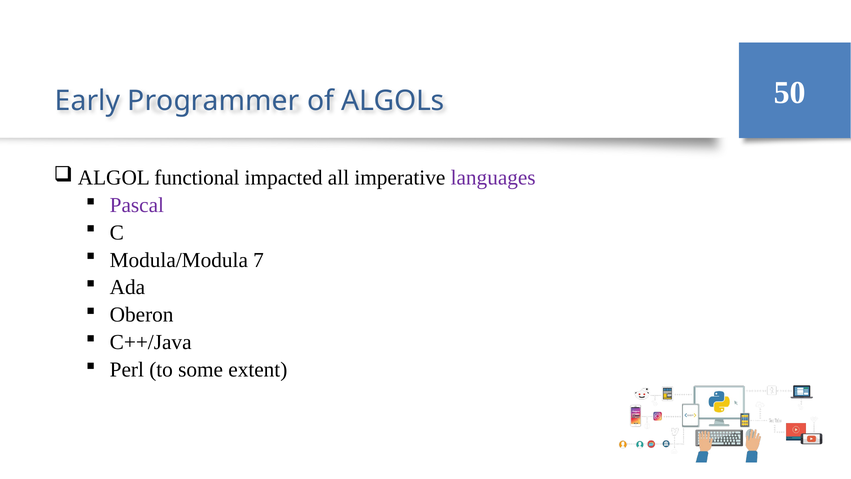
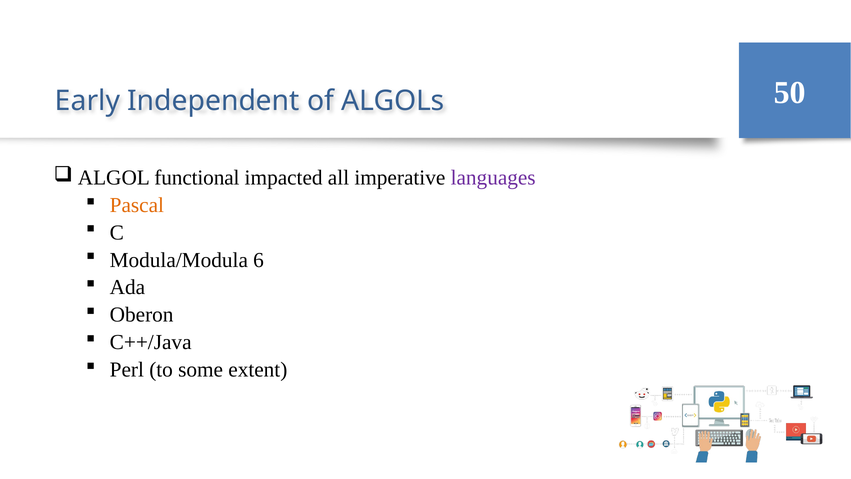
Programmer: Programmer -> Independent
Pascal colour: purple -> orange
7: 7 -> 6
